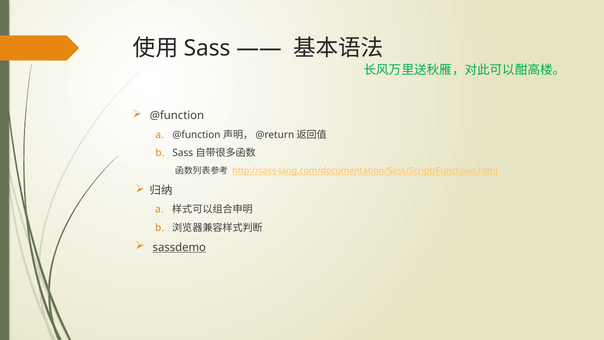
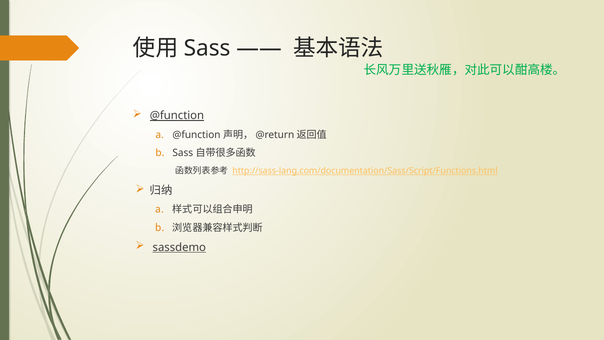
@function underline: none -> present
